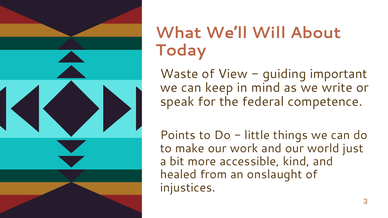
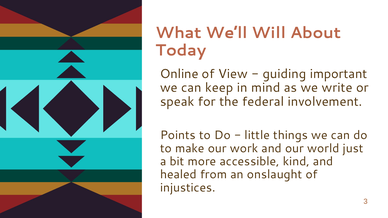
Waste: Waste -> Online
competence: competence -> involvement
